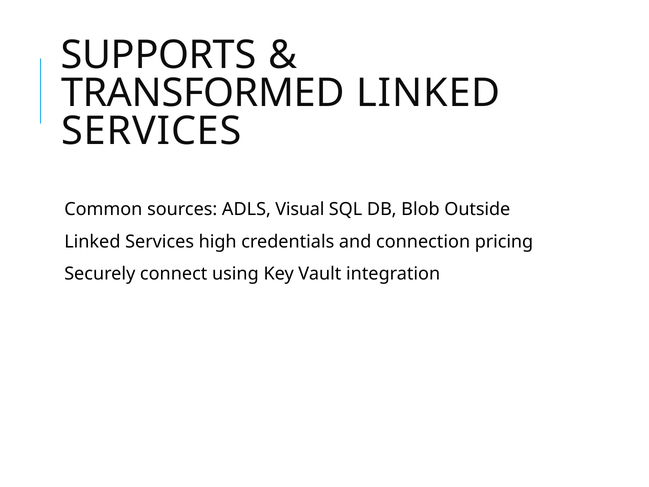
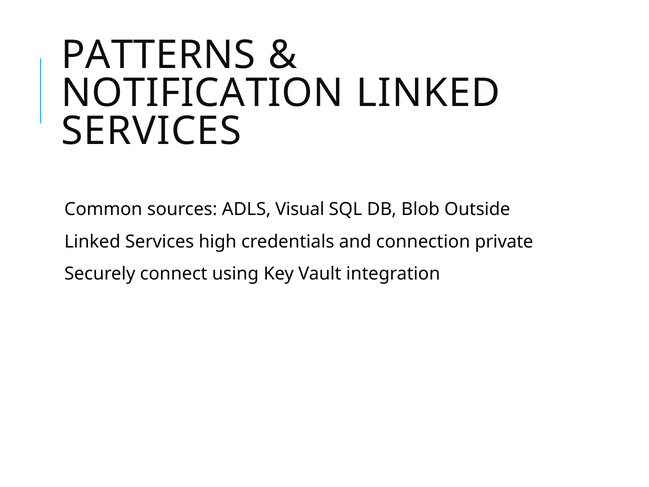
SUPPORTS: SUPPORTS -> PATTERNS
TRANSFORMED: TRANSFORMED -> NOTIFICATION
pricing: pricing -> private
